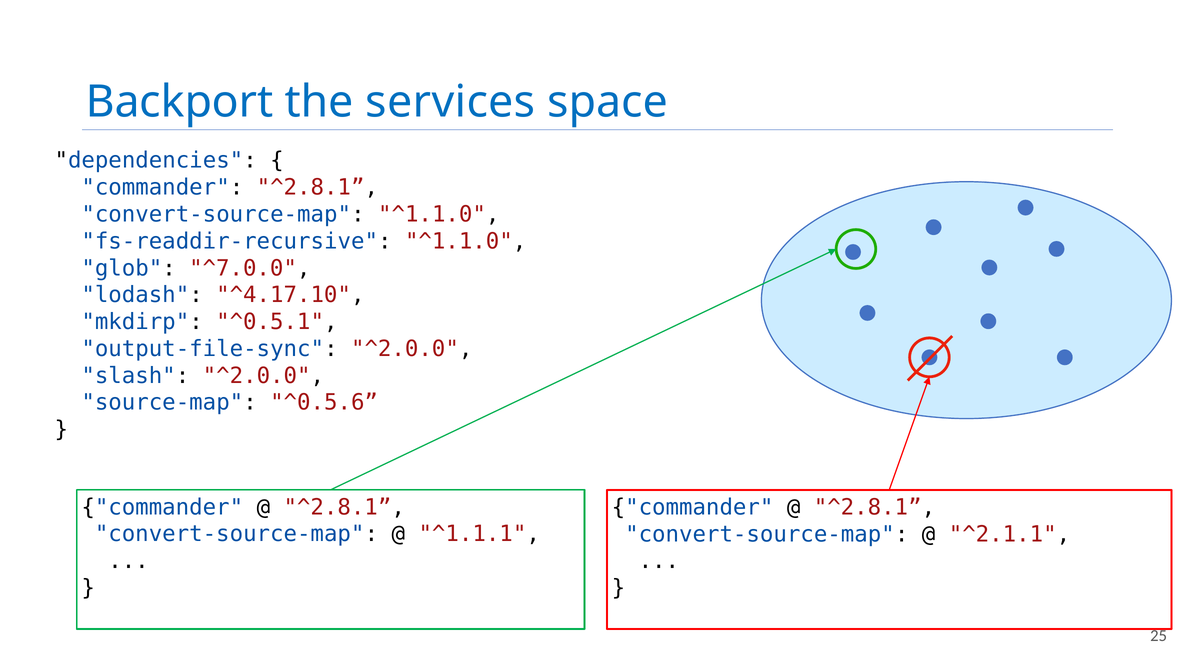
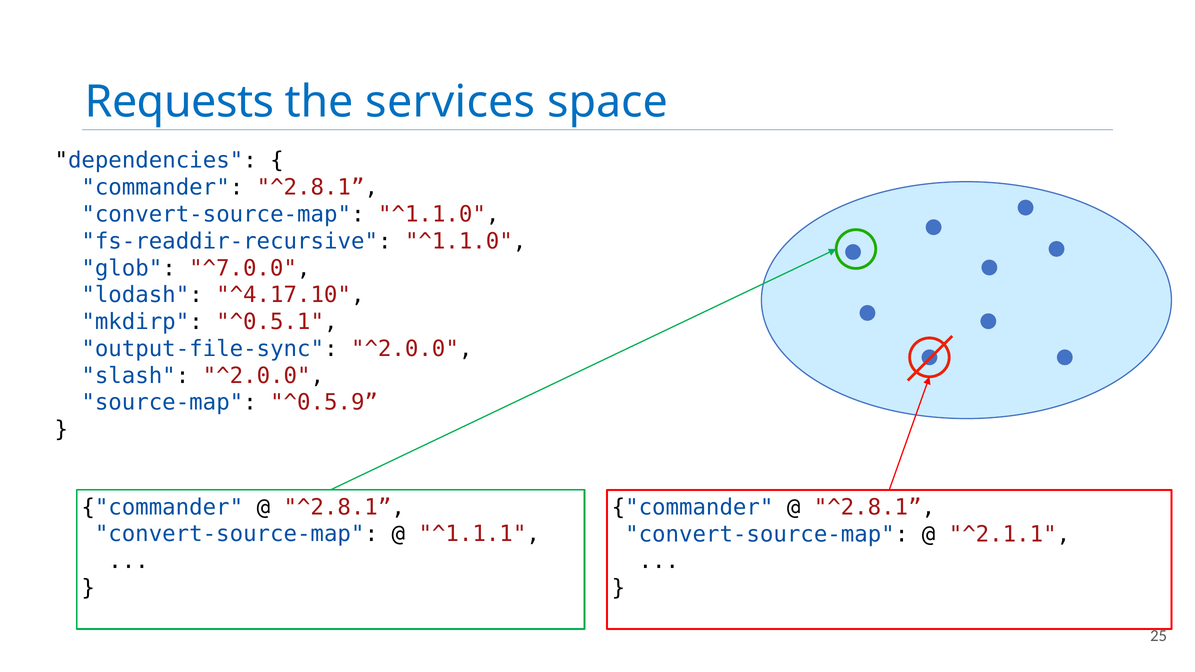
Backport: Backport -> Requests
^0.5.6: ^0.5.6 -> ^0.5.9
